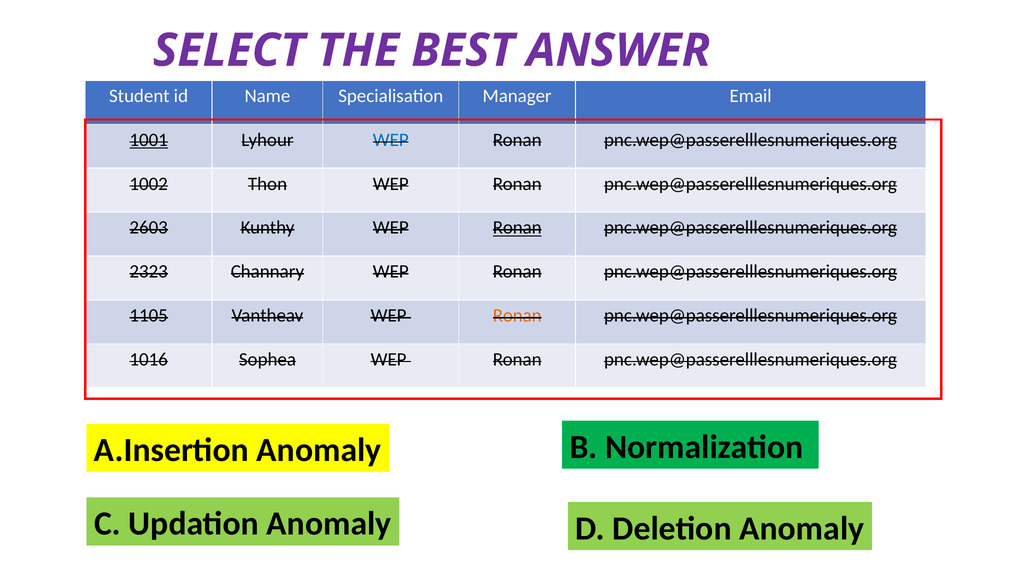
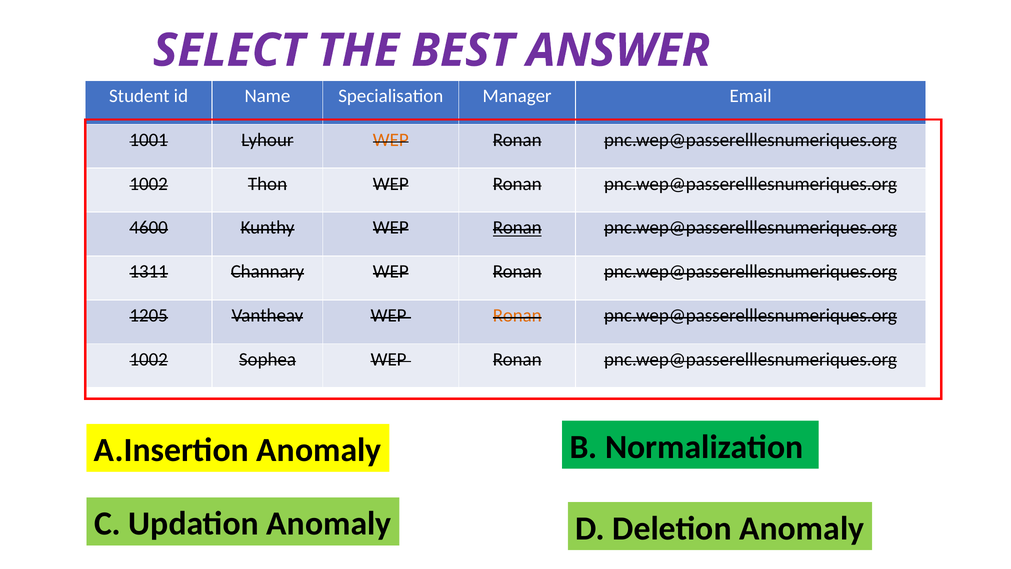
1001 underline: present -> none
WEP at (391, 140) colour: blue -> orange
2603: 2603 -> 4600
2323: 2323 -> 1311
1105: 1105 -> 1205
1016 at (149, 359): 1016 -> 1002
